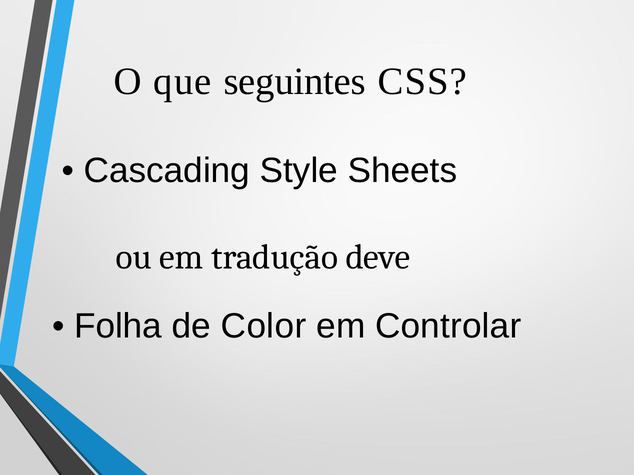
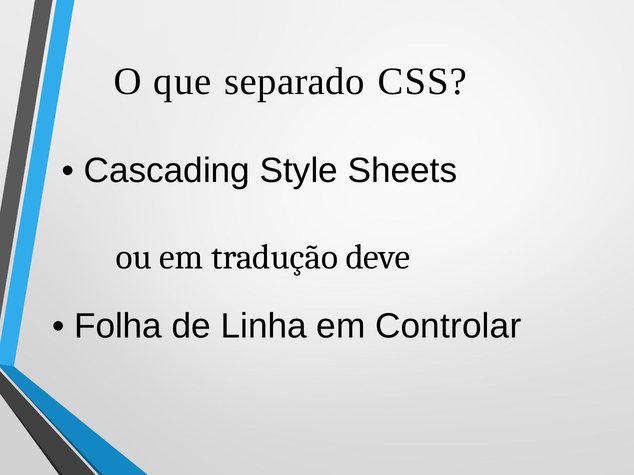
seguintes: seguintes -> separado
Color: Color -> Linha
